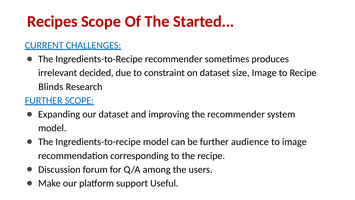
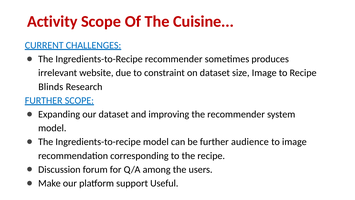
Recipes: Recipes -> Activity
Started: Started -> Cuisine
decided: decided -> website
